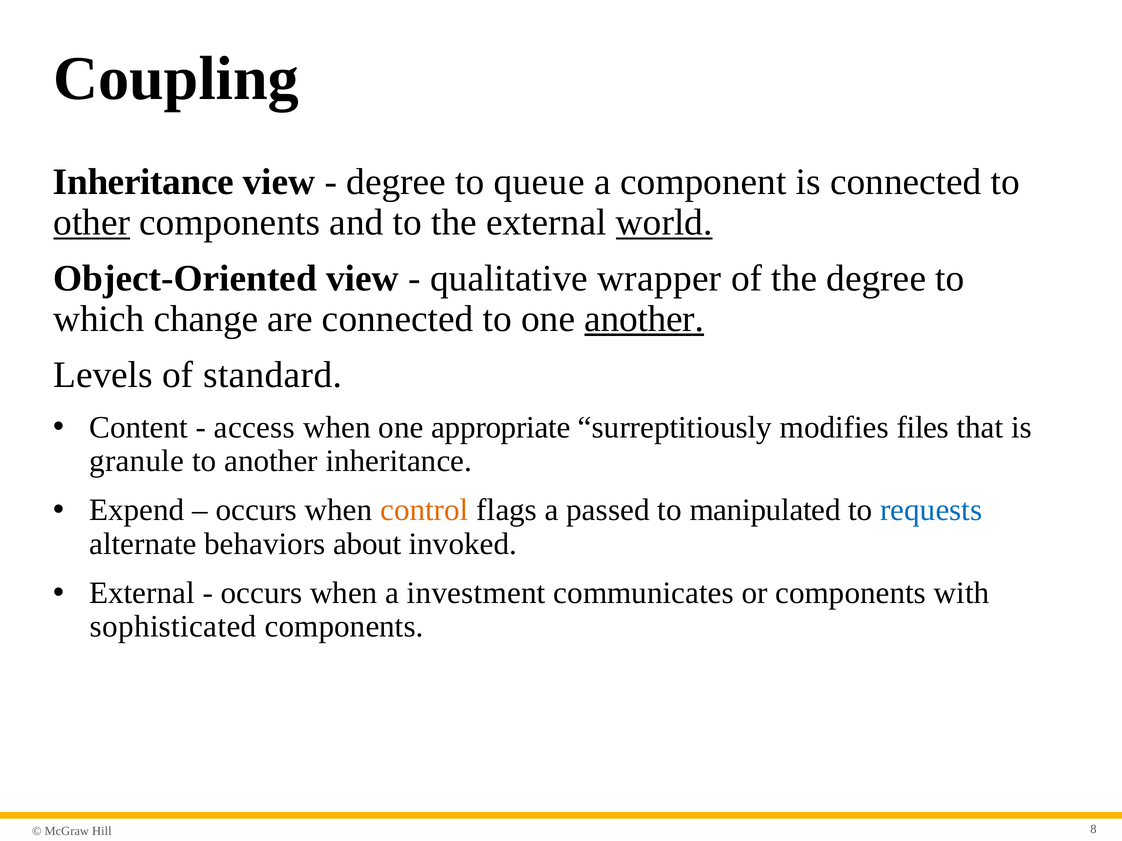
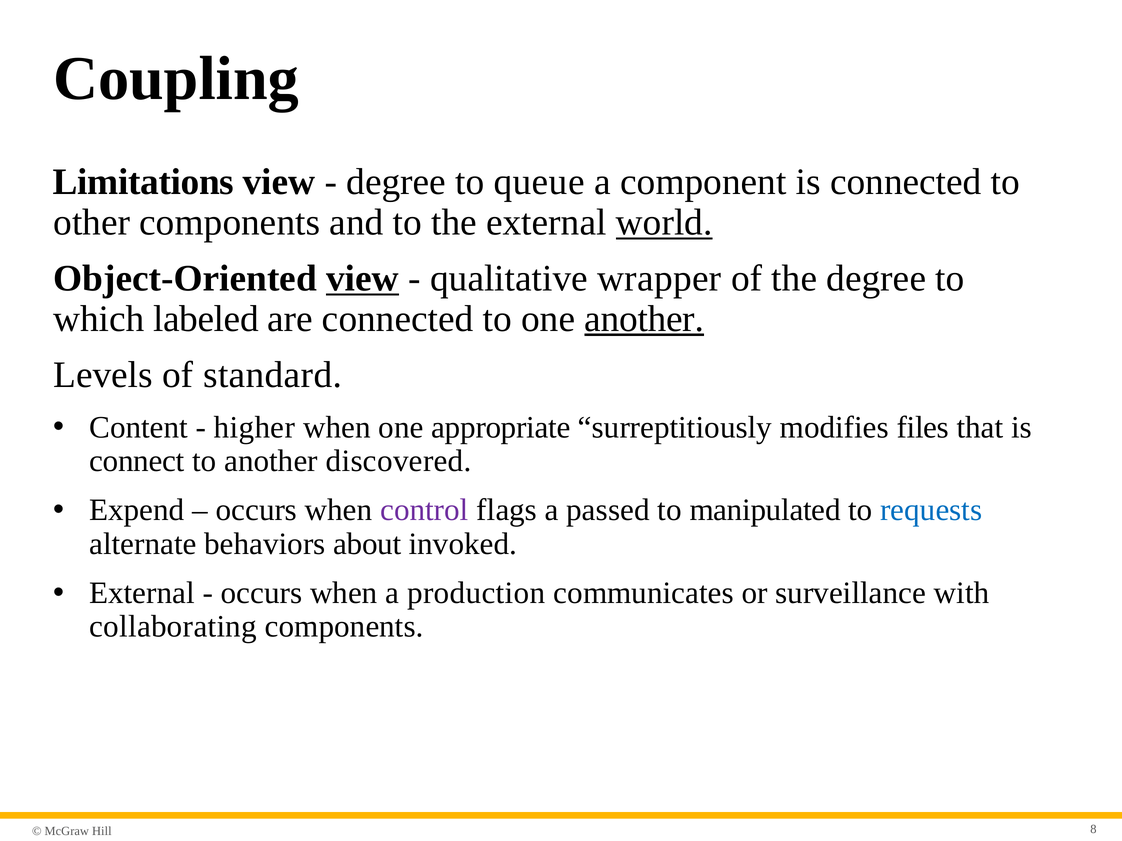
Inheritance at (143, 182): Inheritance -> Limitations
other underline: present -> none
view at (362, 279) underline: none -> present
change: change -> labeled
access: access -> higher
granule: granule -> connect
another inheritance: inheritance -> discovered
control colour: orange -> purple
investment: investment -> production
or components: components -> surveillance
sophisticated: sophisticated -> collaborating
